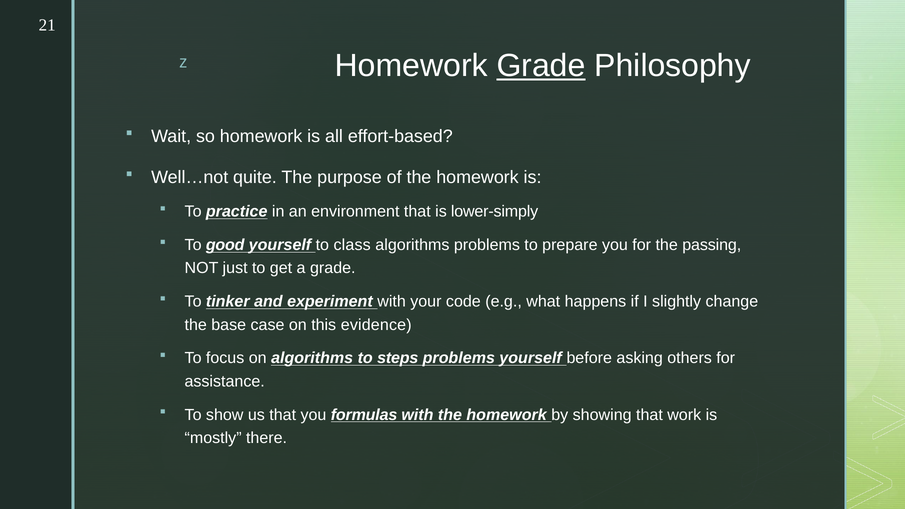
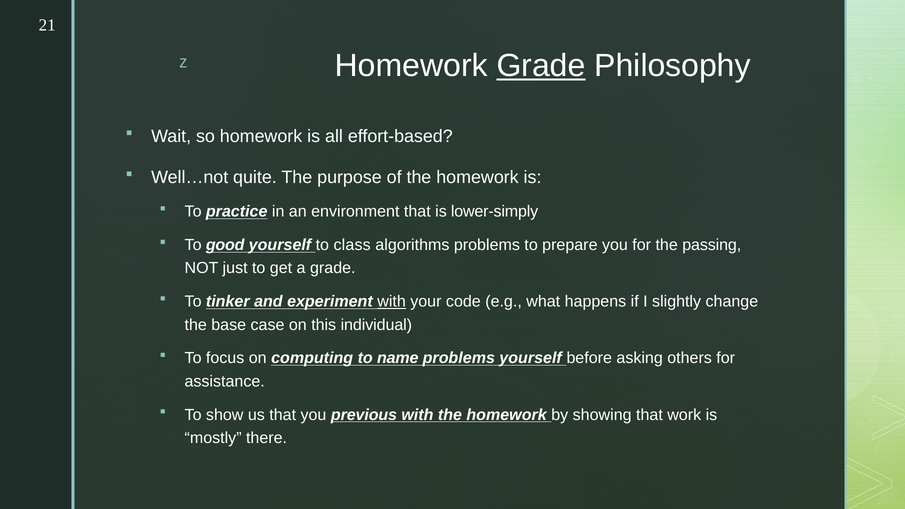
with at (392, 302) underline: none -> present
evidence: evidence -> individual
on algorithms: algorithms -> computing
steps: steps -> name
formulas: formulas -> previous
